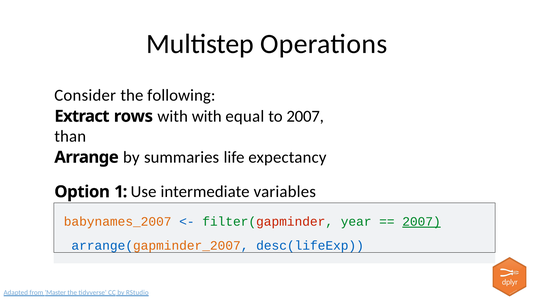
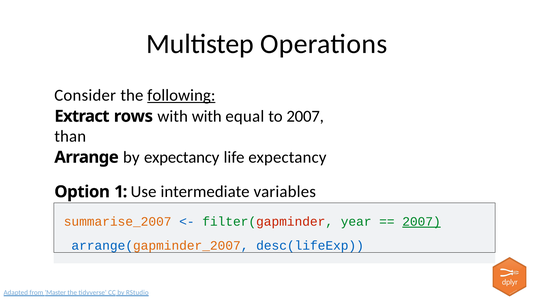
following underline: none -> present
by summaries: summaries -> expectancy
babynames_2007: babynames_2007 -> summarise_2007
